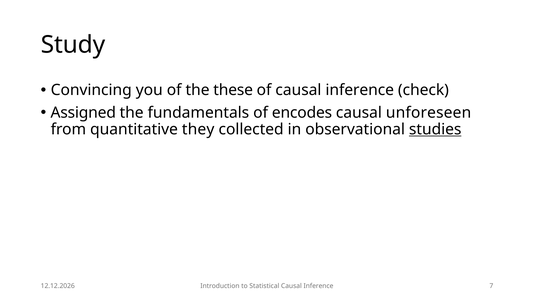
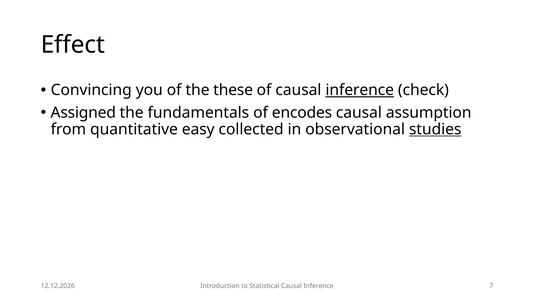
Study: Study -> Effect
inference at (360, 90) underline: none -> present
unforeseen: unforeseen -> assumption
they: they -> easy
